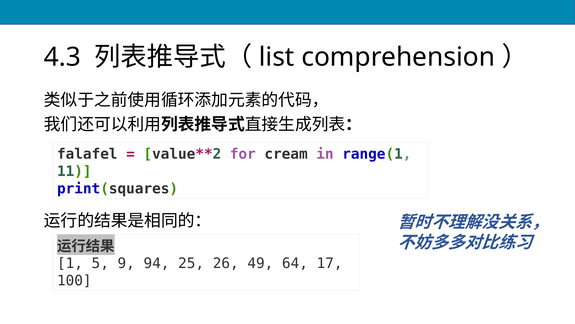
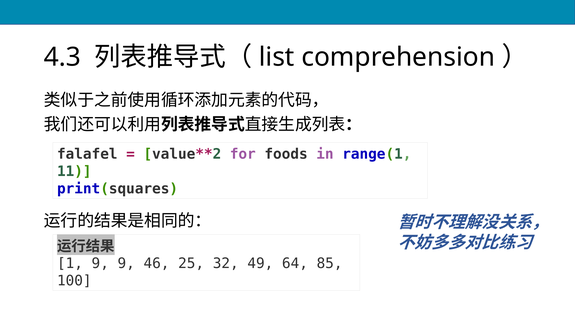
cream: cream -> foods
1 5: 5 -> 9
94: 94 -> 46
26: 26 -> 32
17: 17 -> 85
